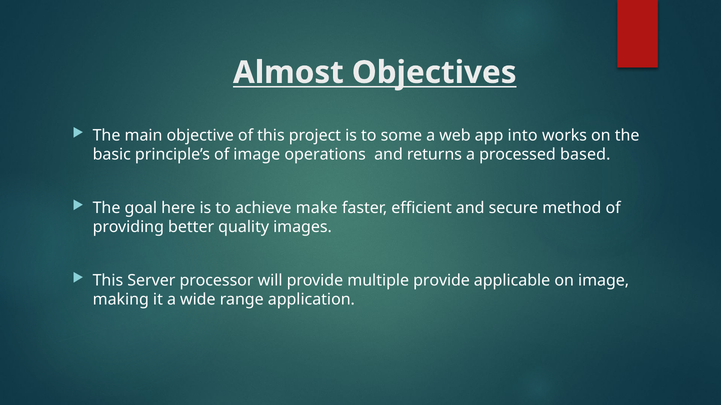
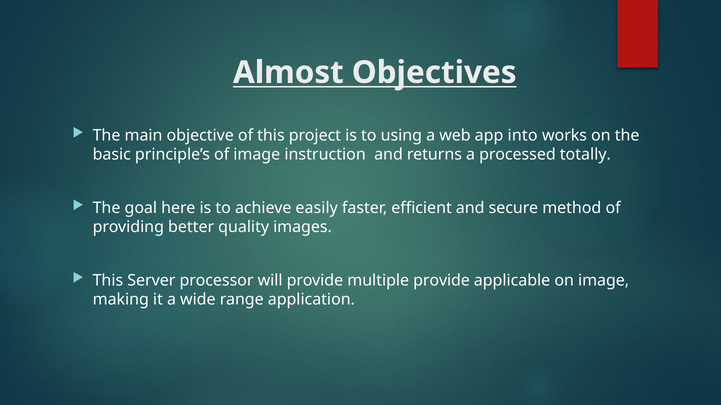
some: some -> using
operations: operations -> instruction
based: based -> totally
make: make -> easily
